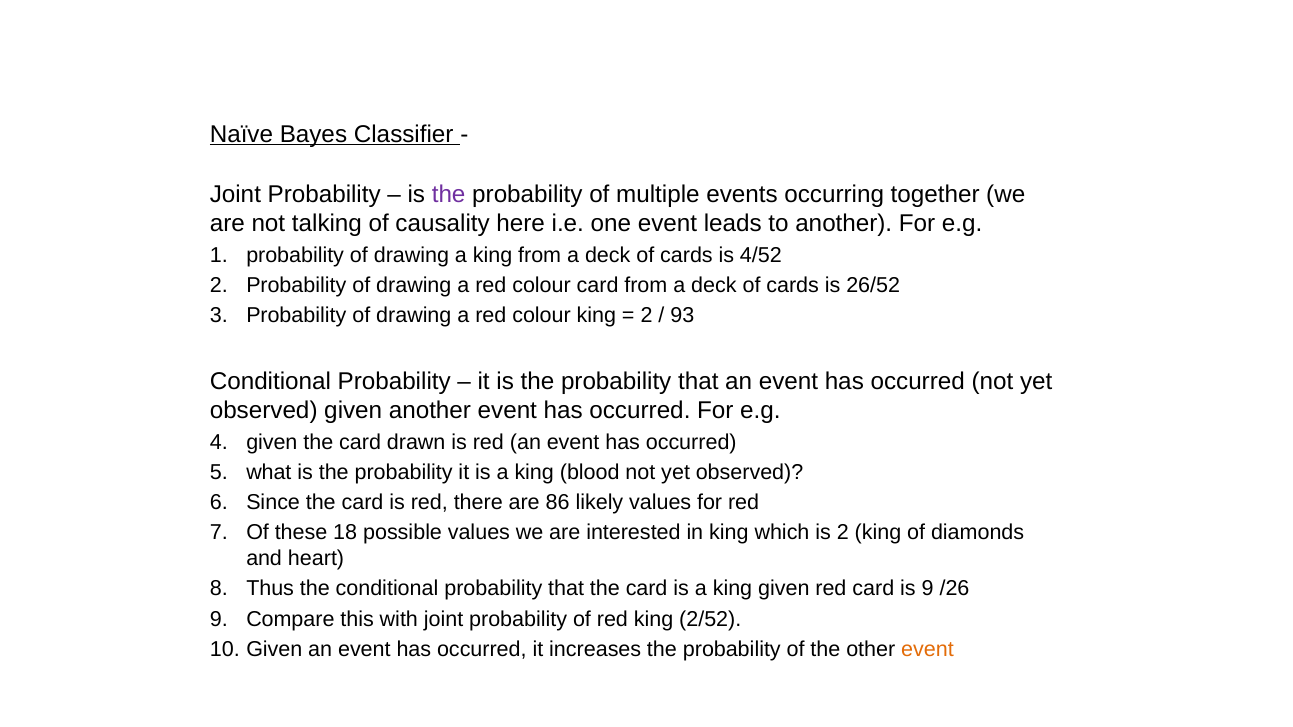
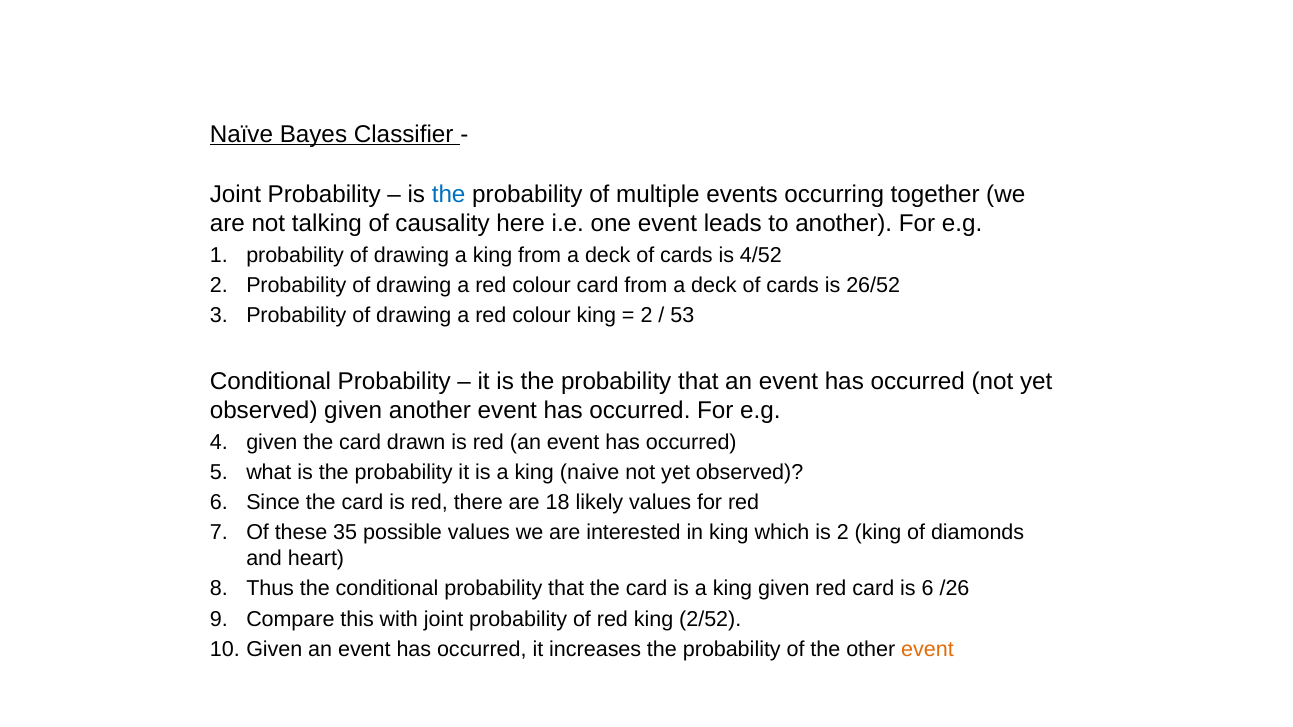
the at (449, 194) colour: purple -> blue
93: 93 -> 53
blood: blood -> naive
86: 86 -> 18
18: 18 -> 35
is 9: 9 -> 6
